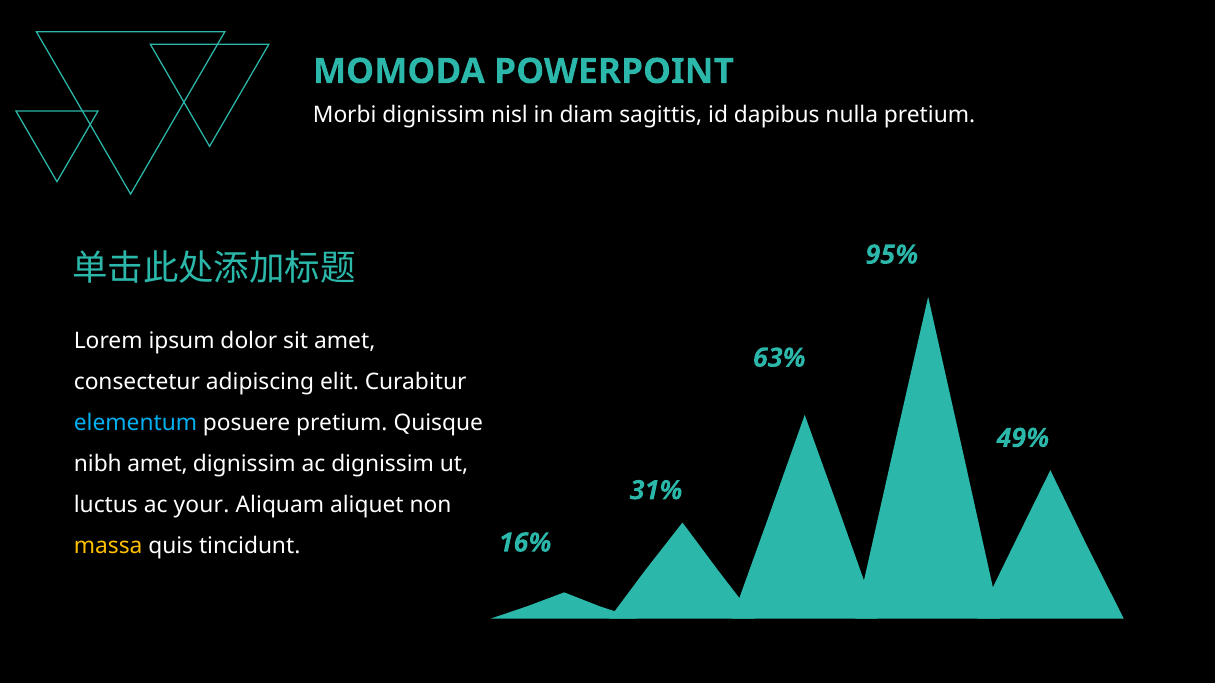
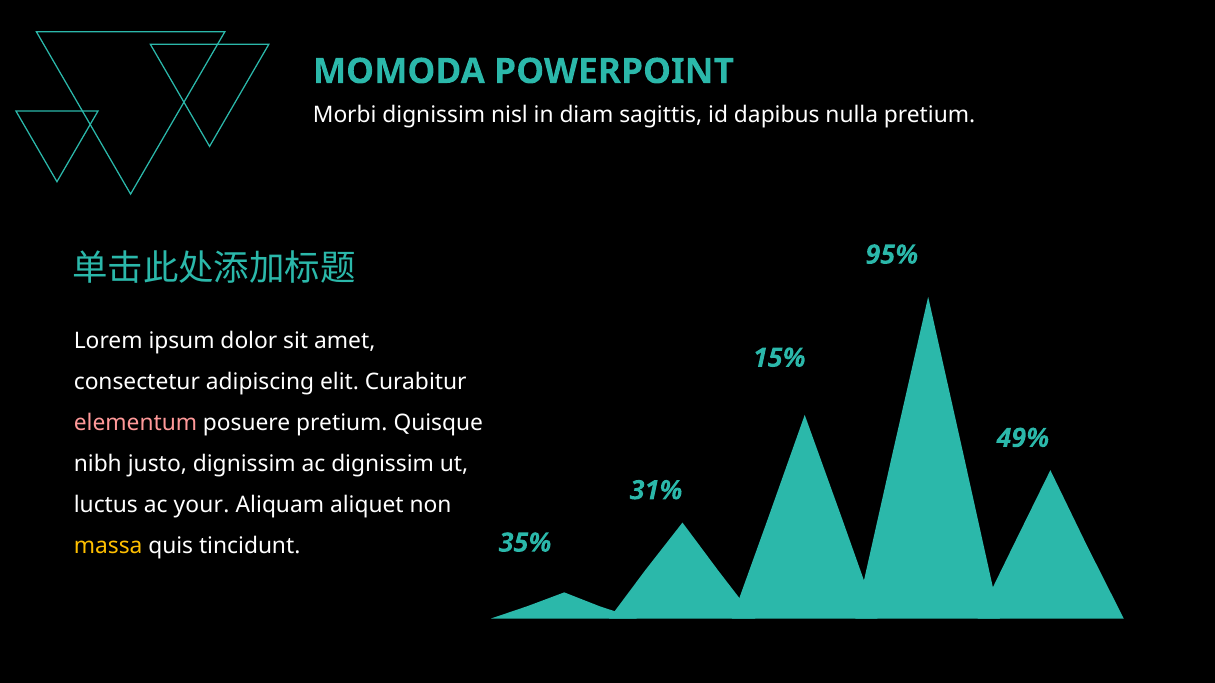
63%: 63% -> 15%
elementum colour: light blue -> pink
nibh amet: amet -> justo
16%: 16% -> 35%
